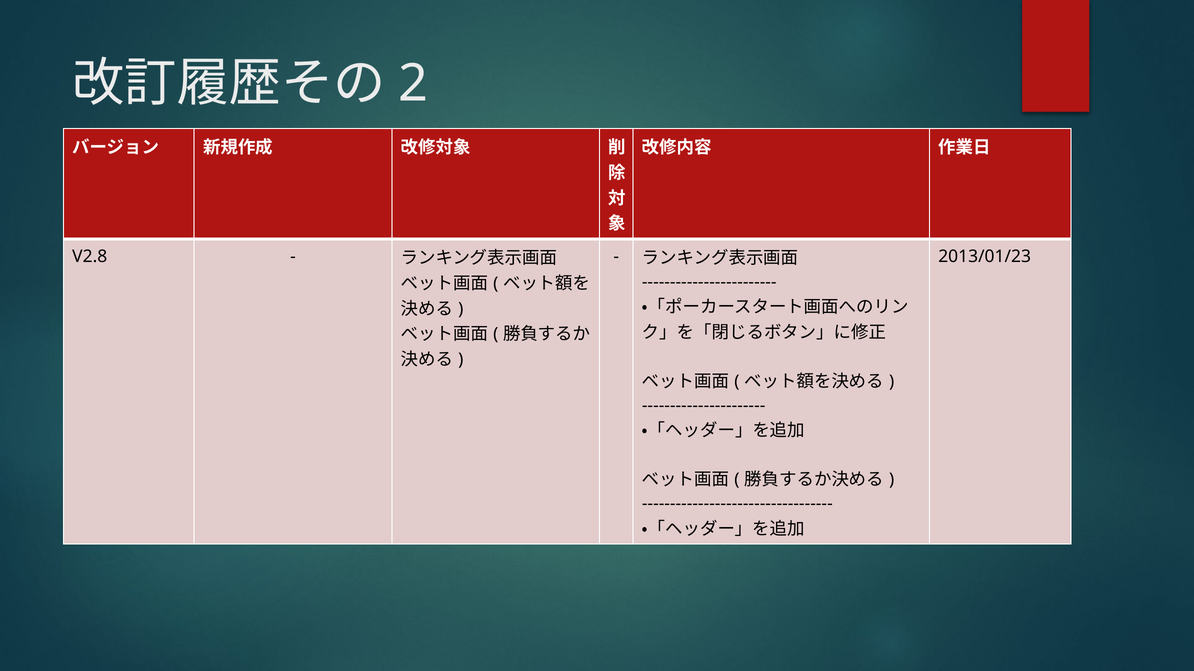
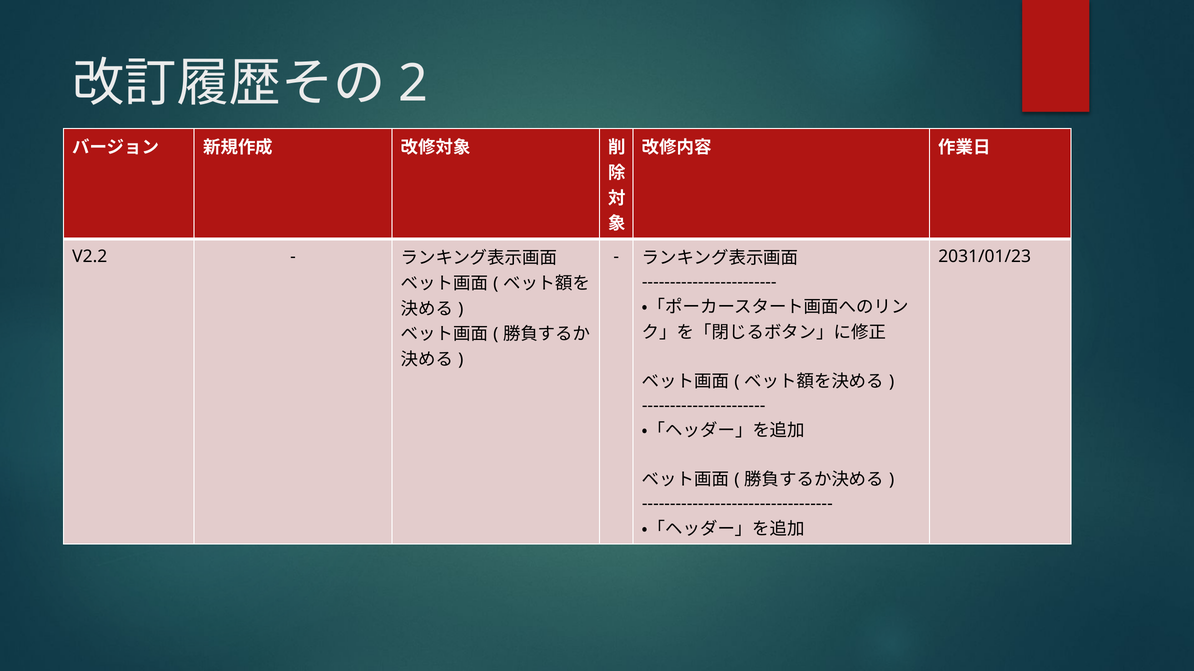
V2.8: V2.8 -> V2.2
2013/01/23: 2013/01/23 -> 2031/01/23
